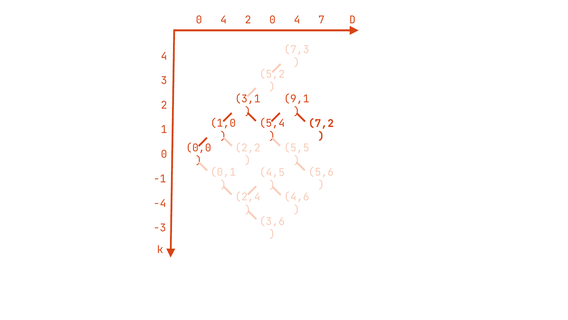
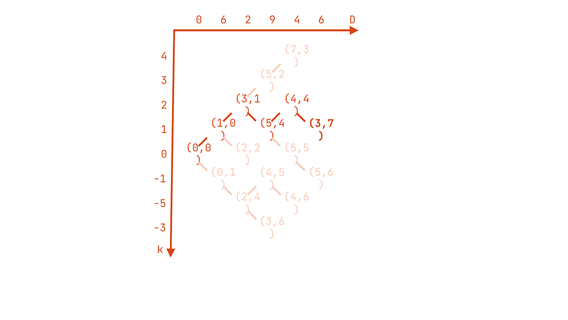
4 at (223, 20): 4 -> 6
2 0: 0 -> 9
4 7: 7 -> 6
9,1: 9,1 -> 4,4
7,2: 7,2 -> 3,7
-4: -4 -> -5
